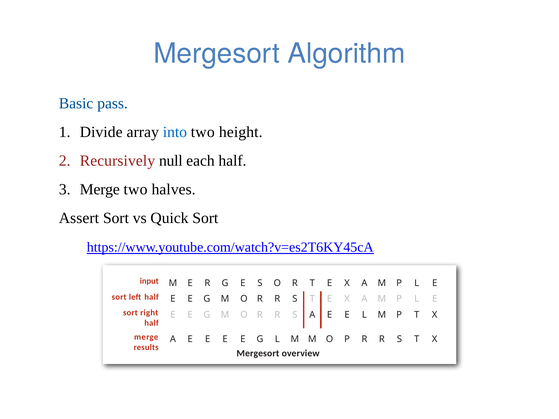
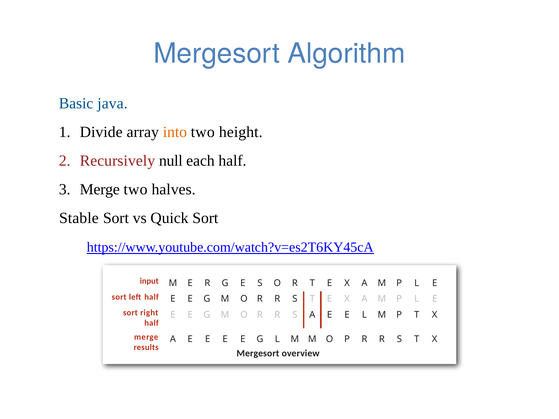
pass: pass -> java
into colour: blue -> orange
Assert: Assert -> Stable
